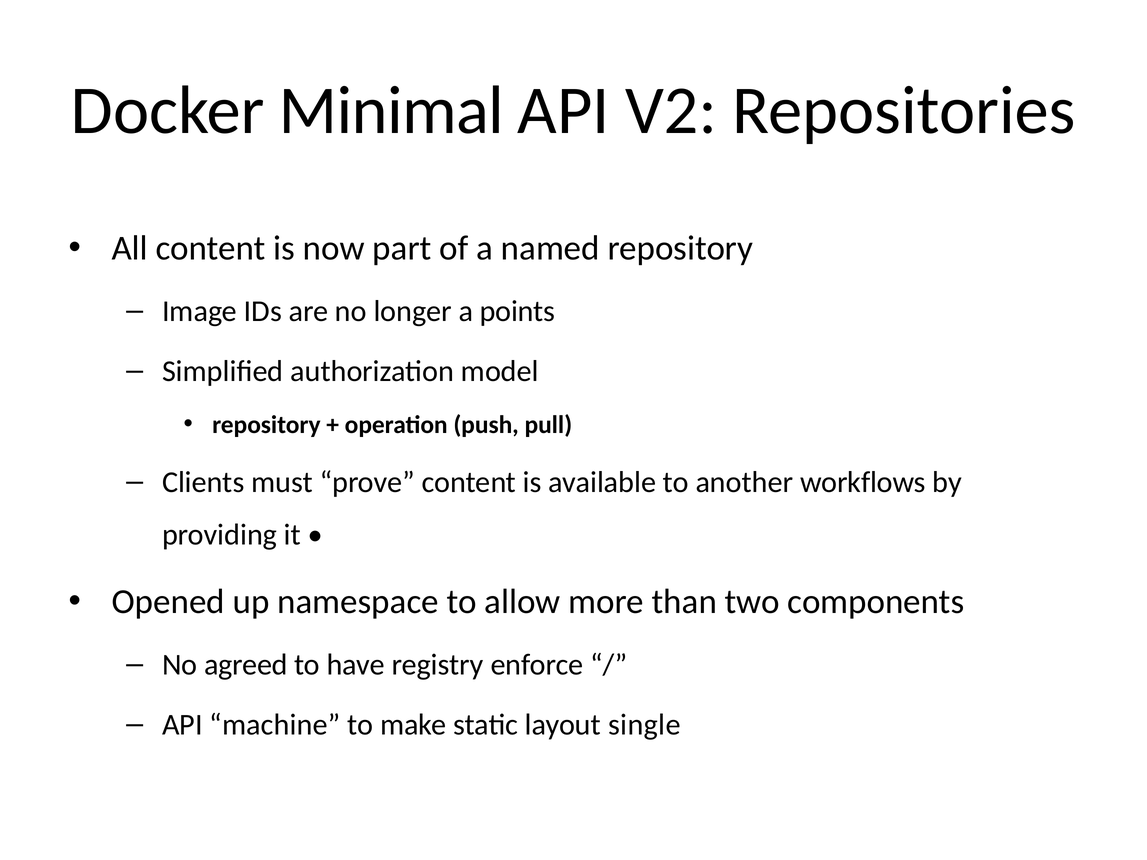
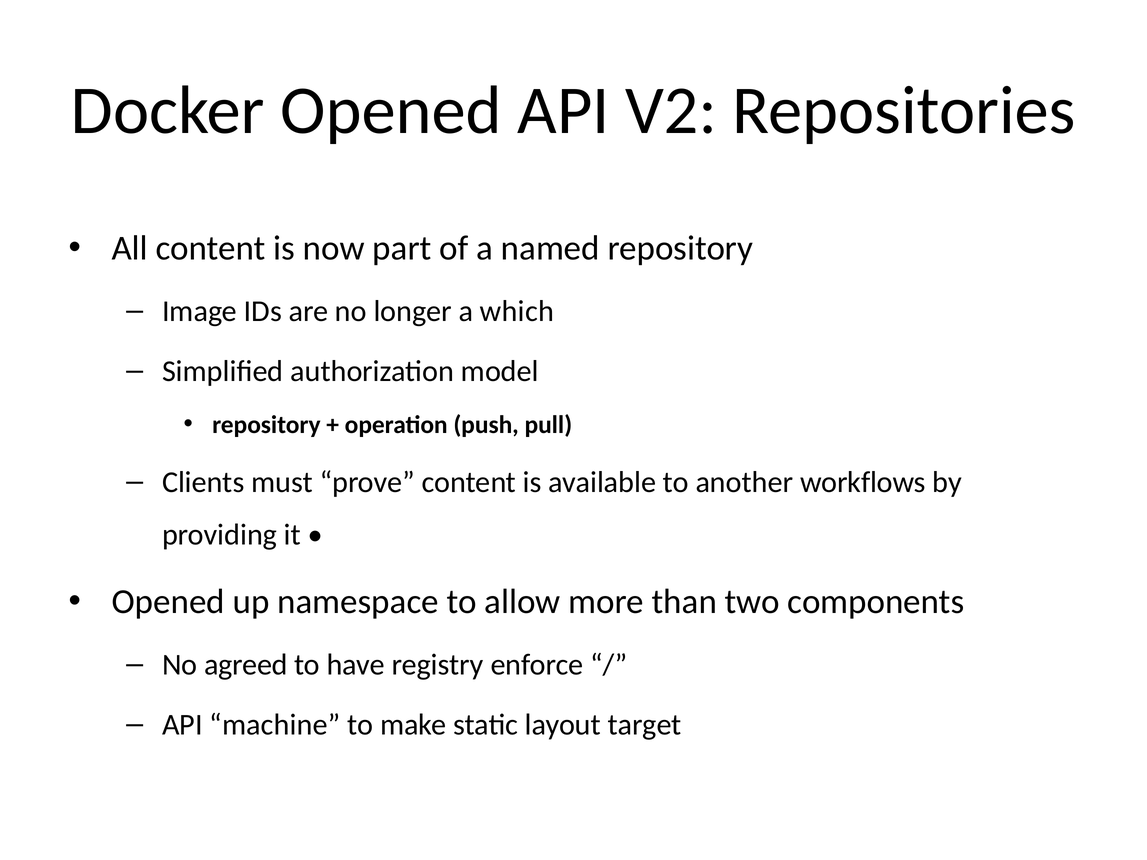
Docker Minimal: Minimal -> Opened
points: points -> which
single: single -> target
